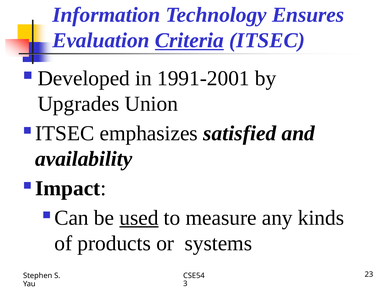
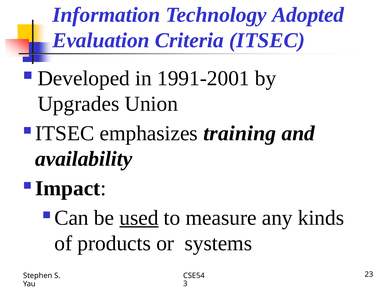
Ensures: Ensures -> Adopted
Criteria underline: present -> none
satisfied: satisfied -> training
